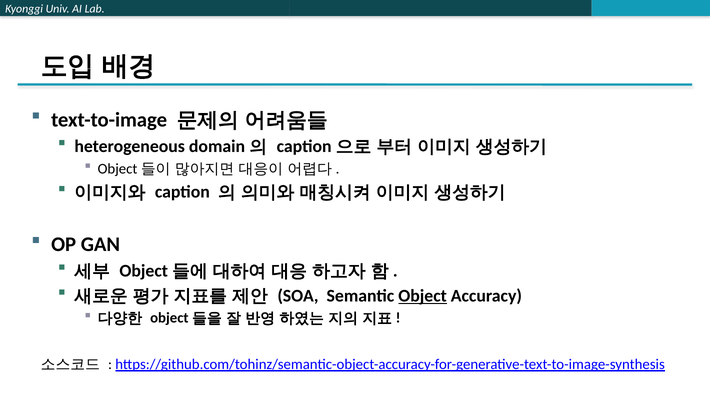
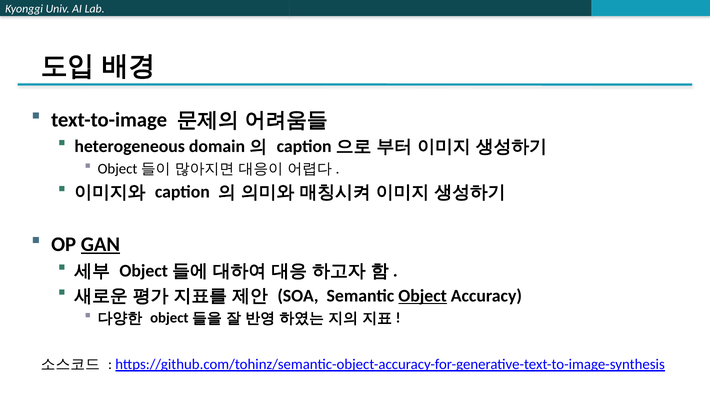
GAN underline: none -> present
